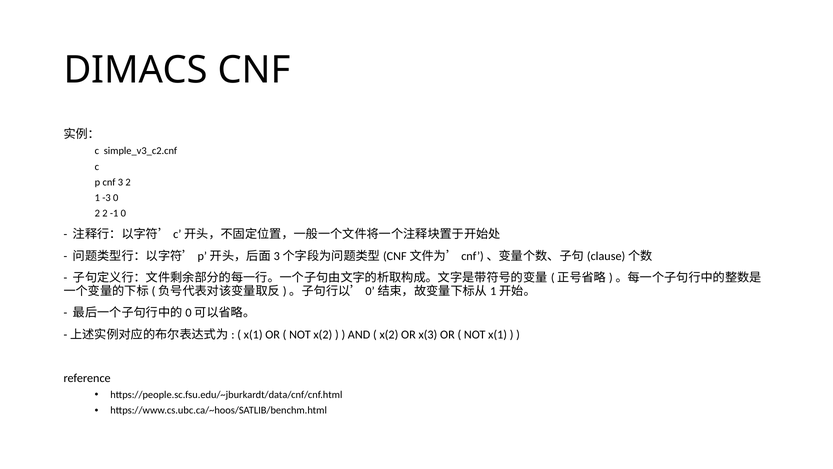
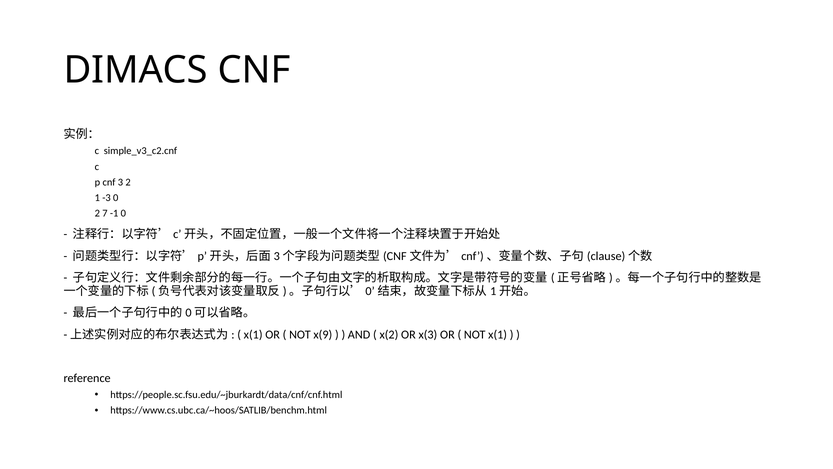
2 2: 2 -> 7
NOT x(2: x(2 -> x(9
